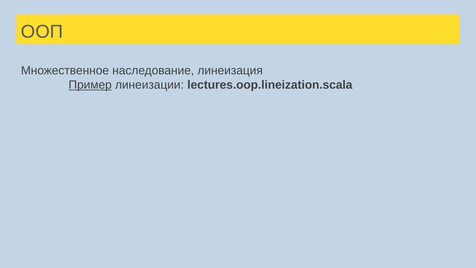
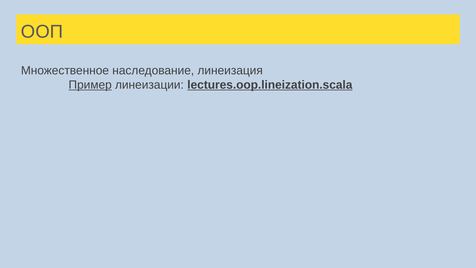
lectures.oop.lineization.scala underline: none -> present
